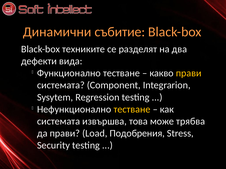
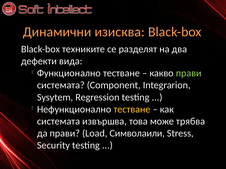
събитие: събитие -> изисква
прави at (189, 73) colour: yellow -> light green
Подобрения: Подобрения -> Символаили
